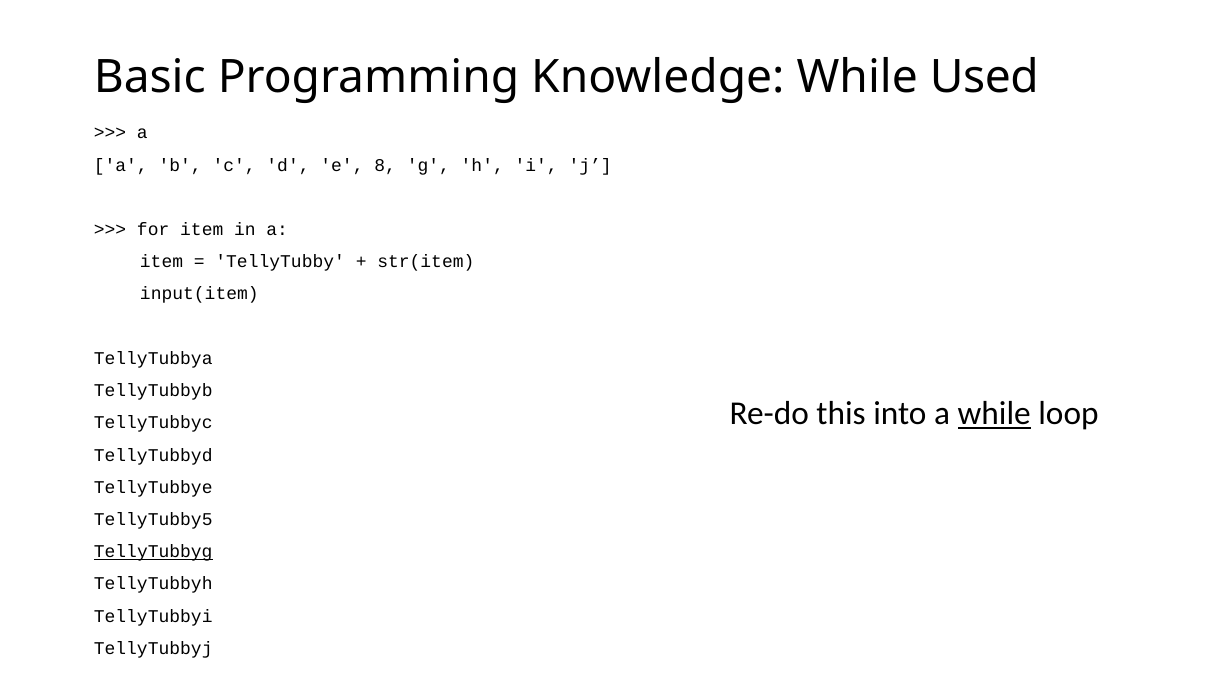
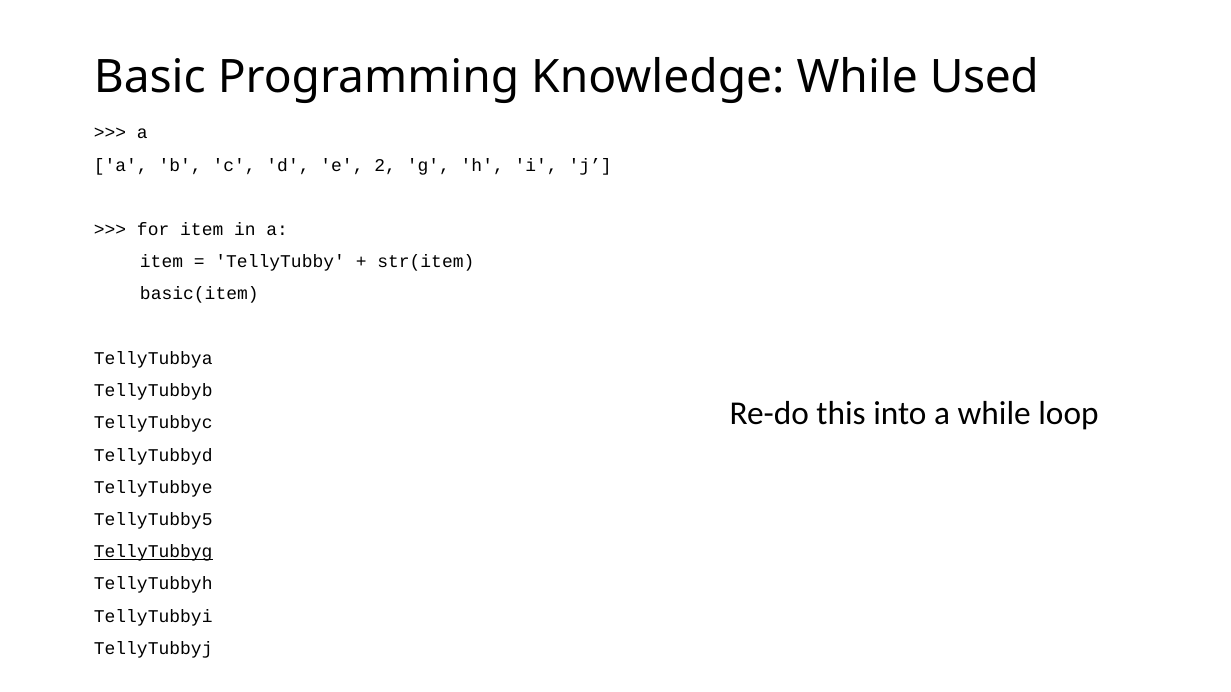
8: 8 -> 2
input(item: input(item -> basic(item
while at (994, 414) underline: present -> none
